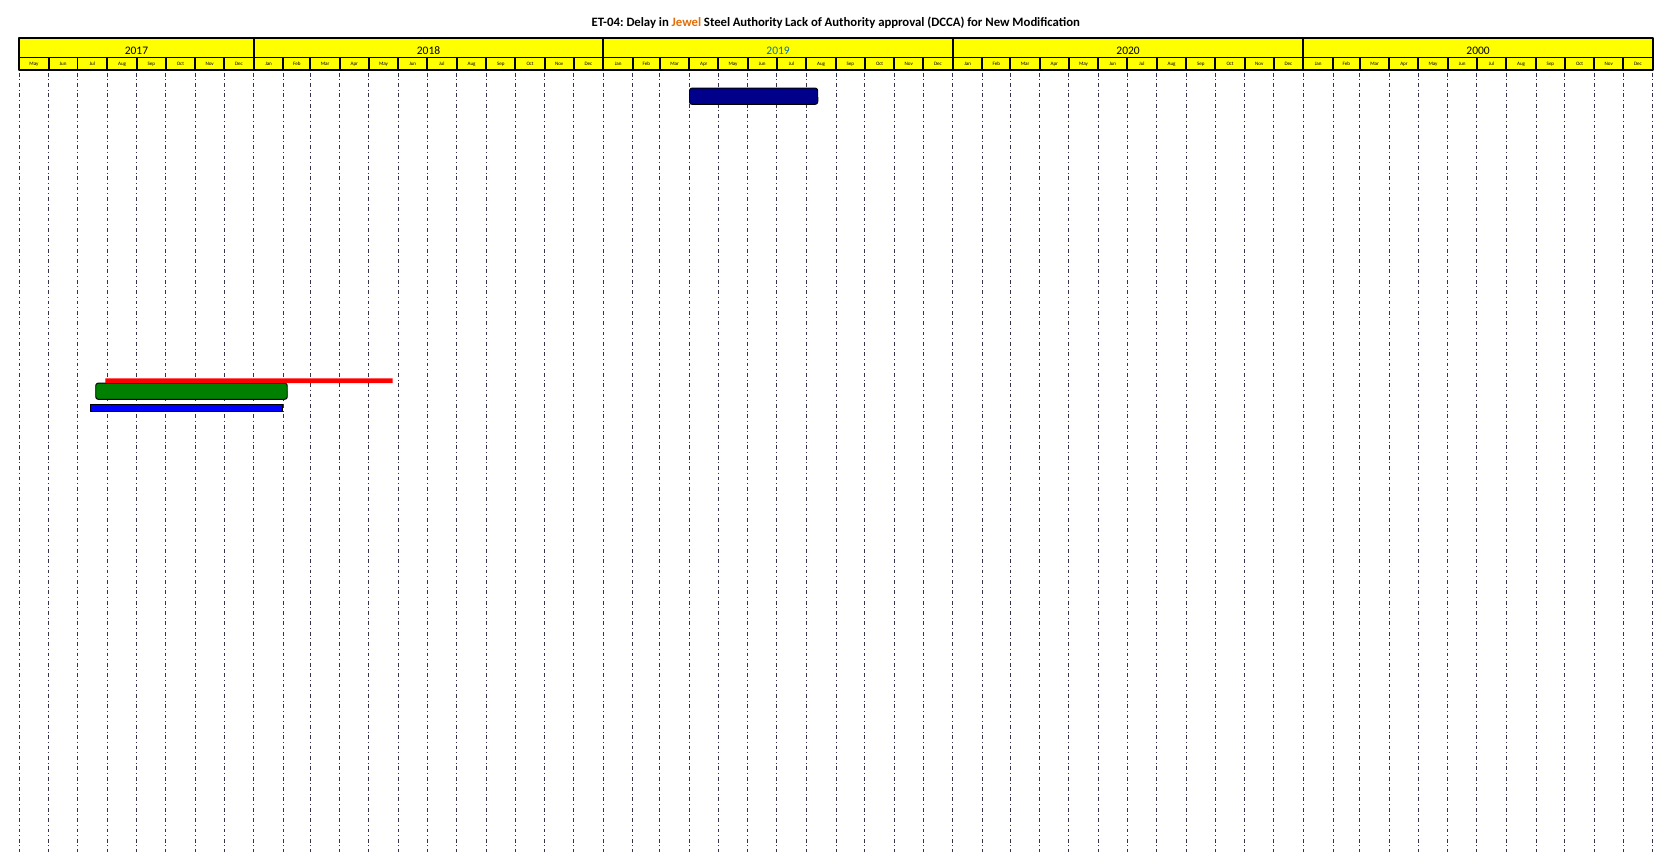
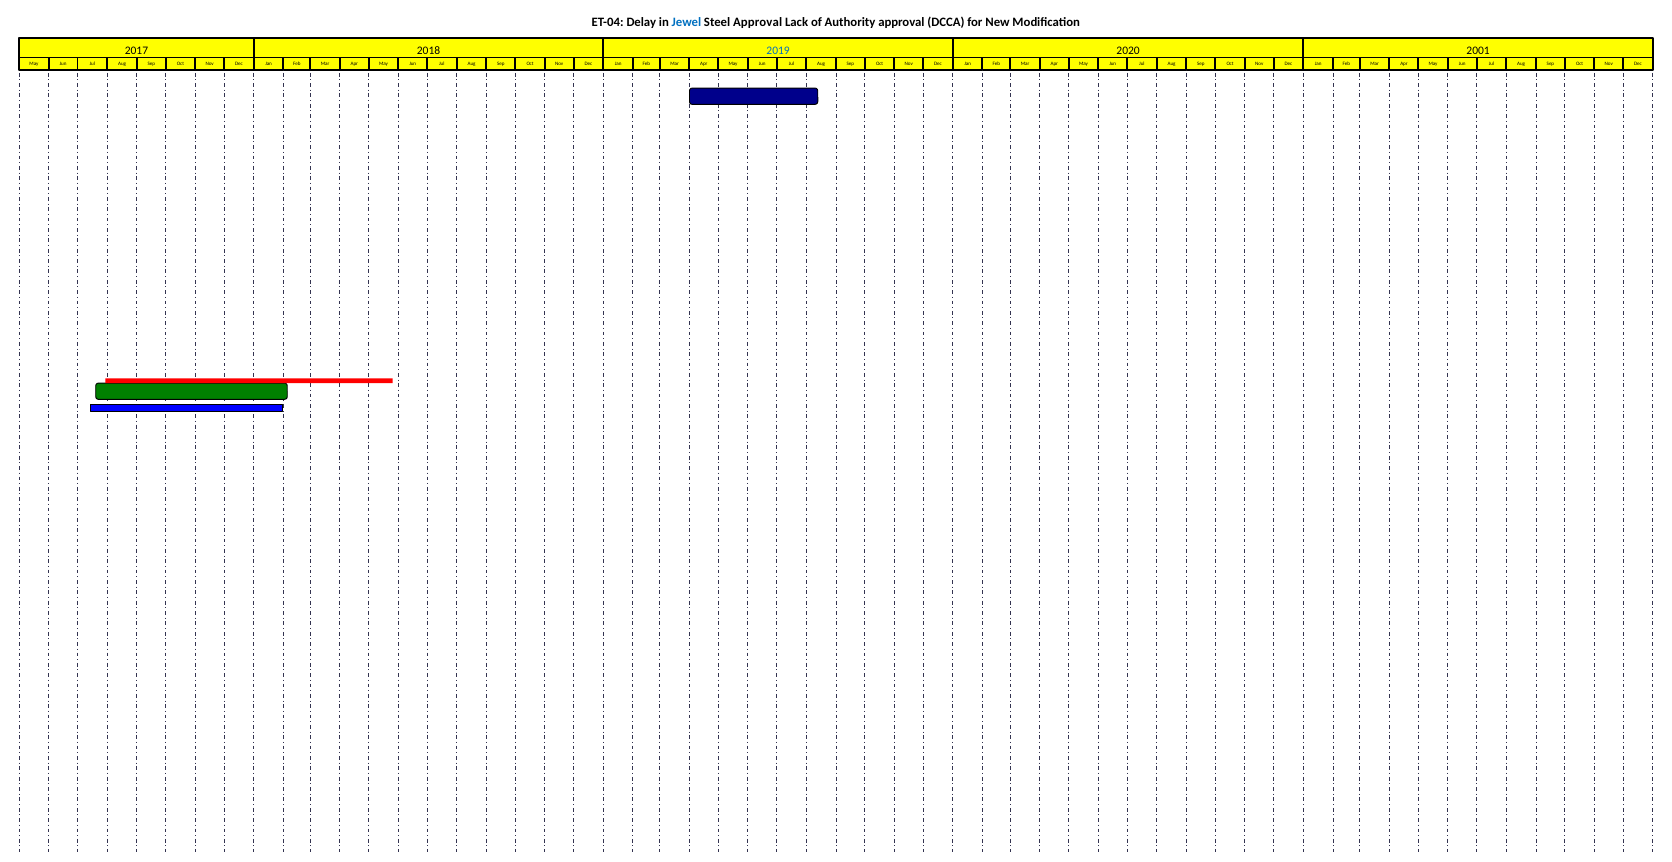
Jewel colour: orange -> blue
Steel Authority: Authority -> Approval
2000: 2000 -> 2001
